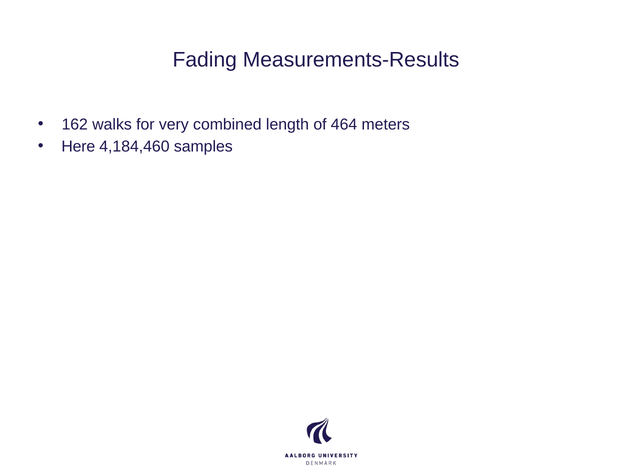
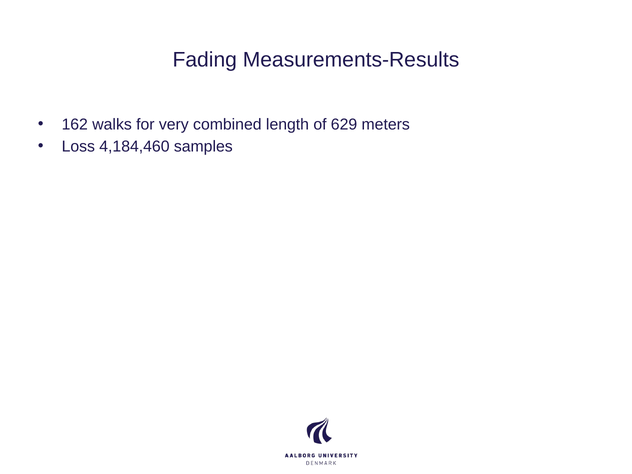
464: 464 -> 629
Here: Here -> Loss
